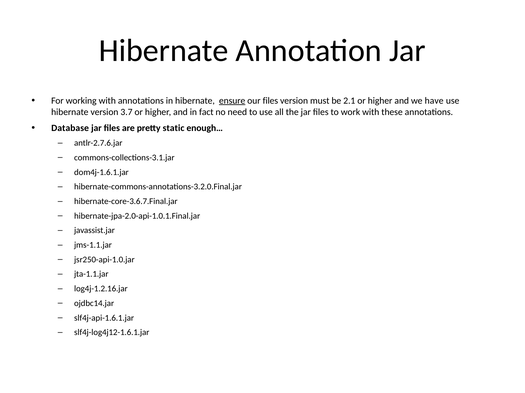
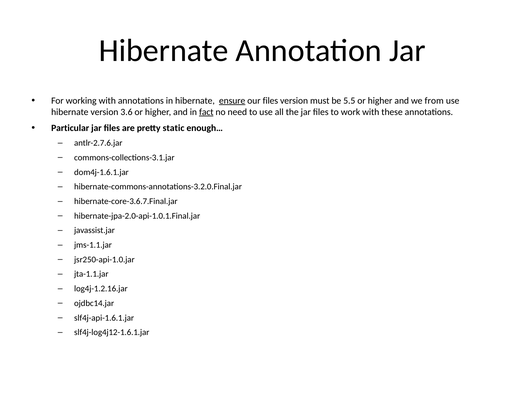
2.1: 2.1 -> 5.5
have: have -> from
3.7: 3.7 -> 3.6
fact underline: none -> present
Database: Database -> Particular
